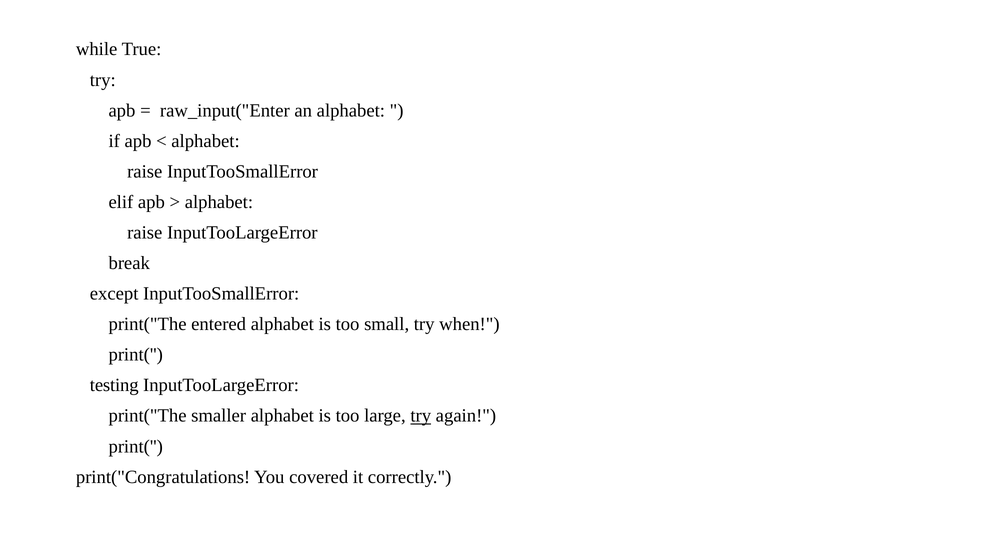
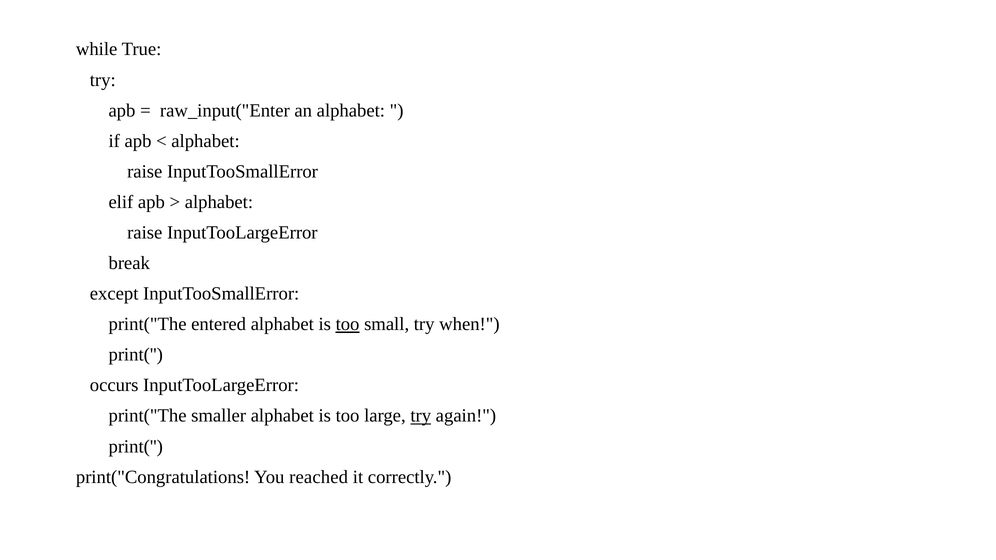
too at (348, 324) underline: none -> present
testing: testing -> occurs
covered: covered -> reached
